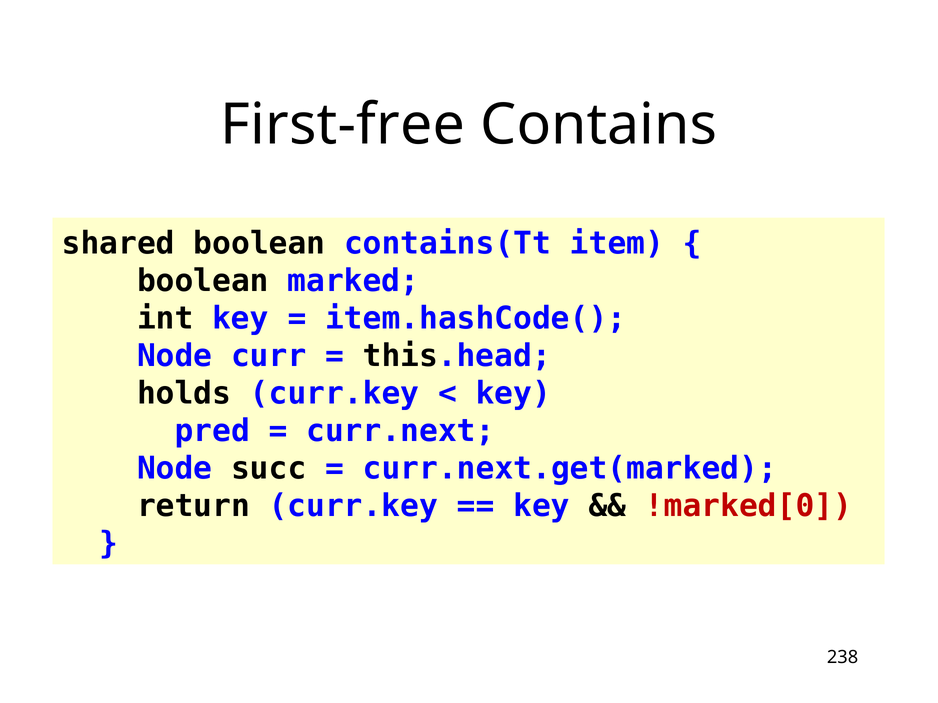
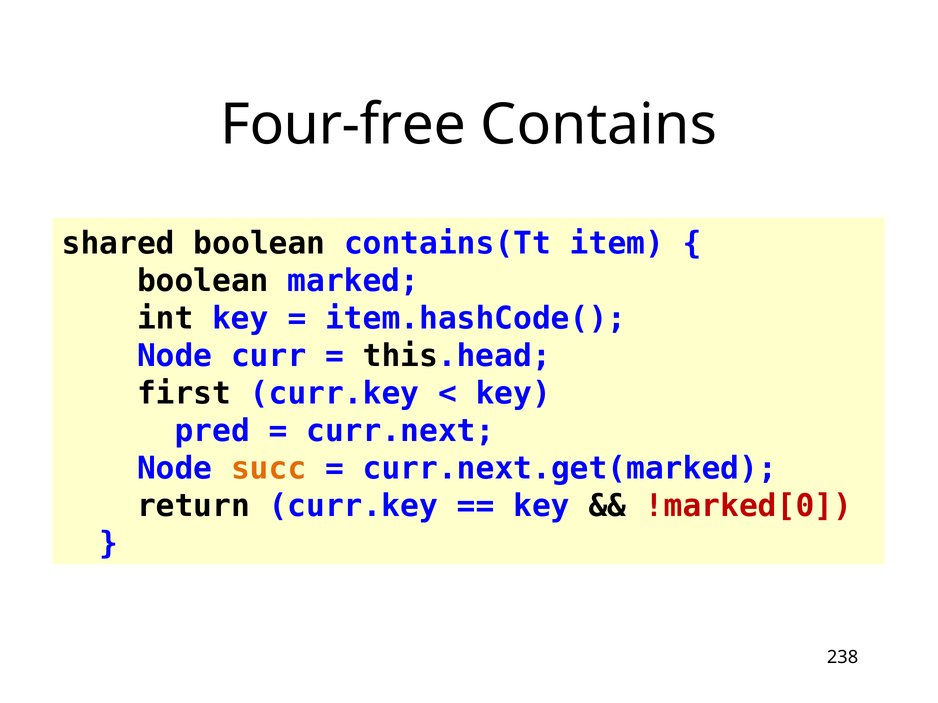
First-free: First-free -> Four-free
holds: holds -> first
succ colour: black -> orange
